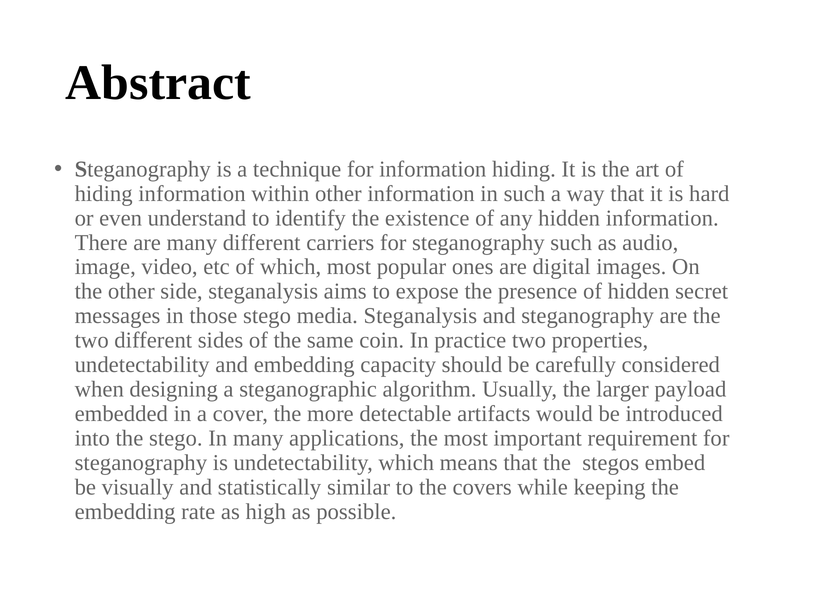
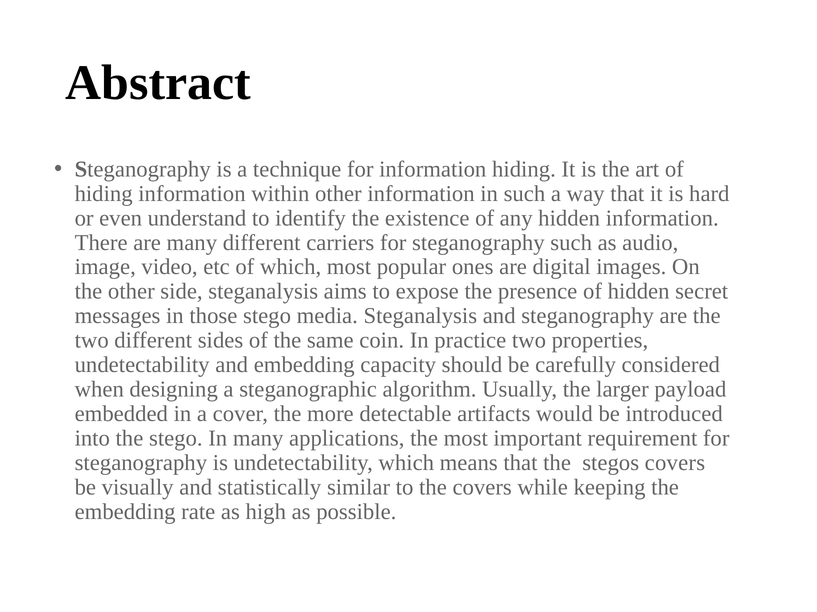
stegos embed: embed -> covers
